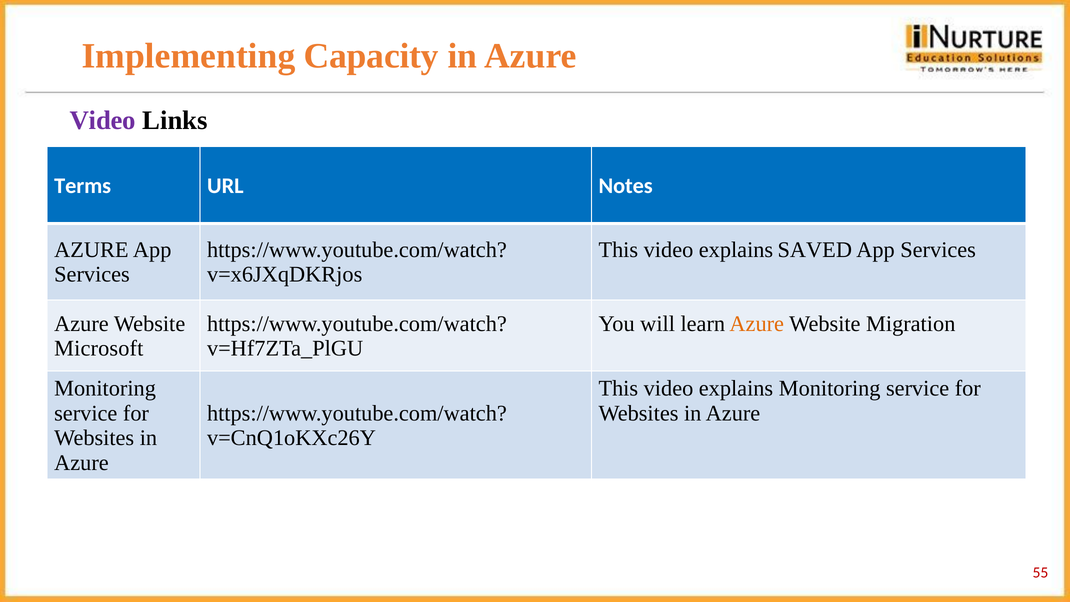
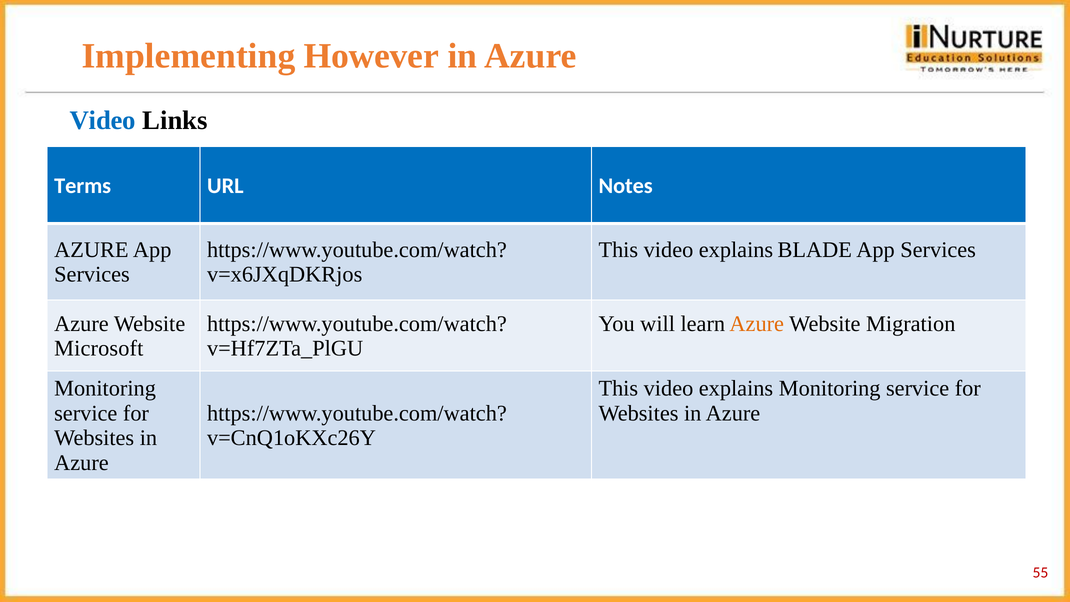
Capacity: Capacity -> However
Video at (103, 120) colour: purple -> blue
SAVED: SAVED -> BLADE
